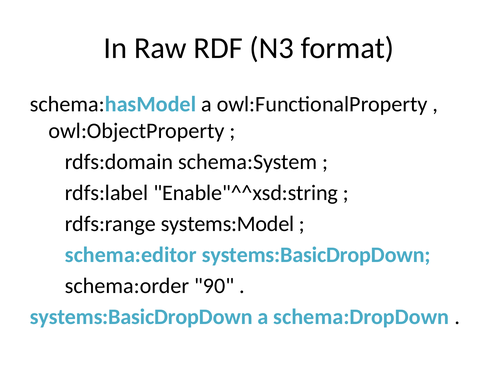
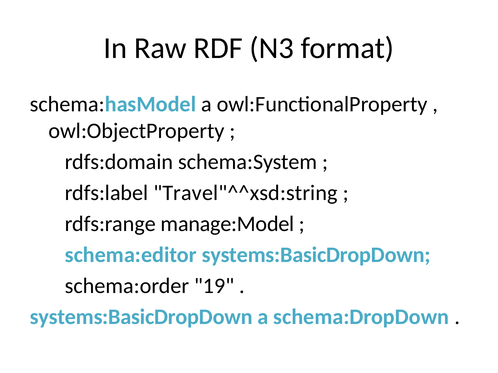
Enable"^^xsd:string: Enable"^^xsd:string -> Travel"^^xsd:string
systems:Model: systems:Model -> manage:Model
90: 90 -> 19
